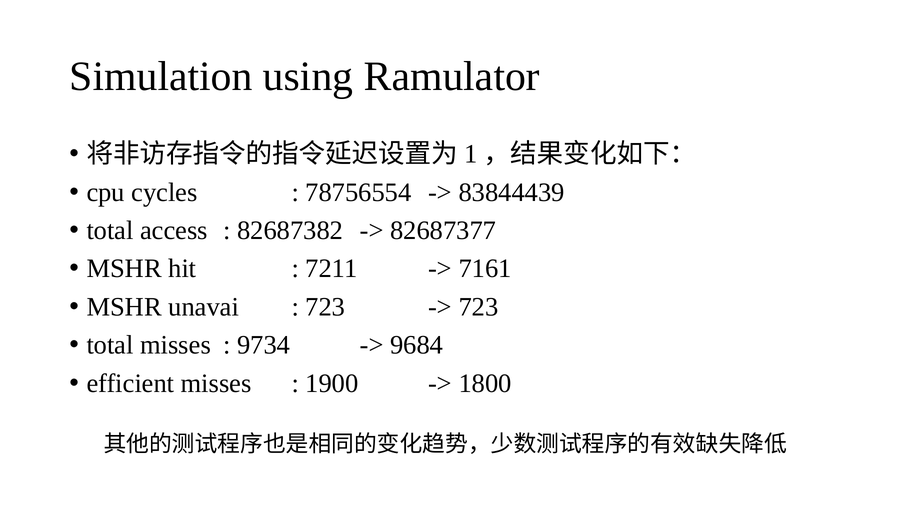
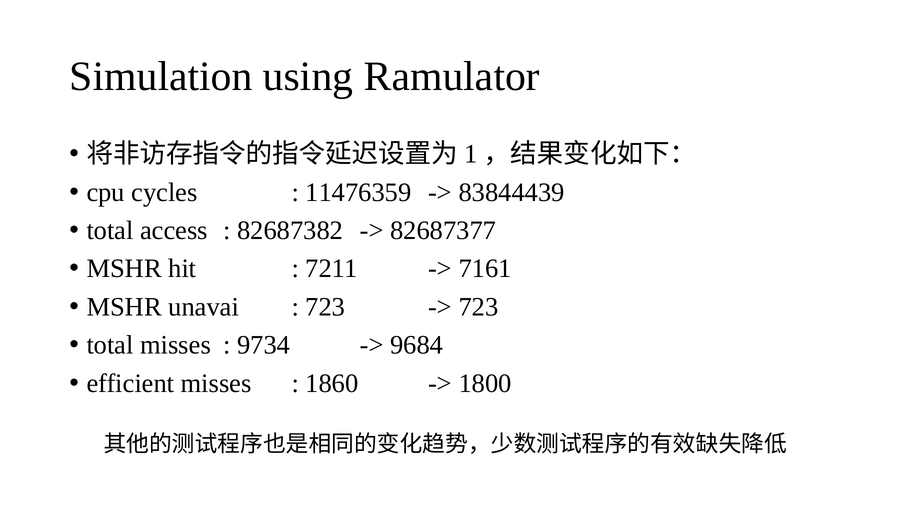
78756554: 78756554 -> 11476359
1900: 1900 -> 1860
